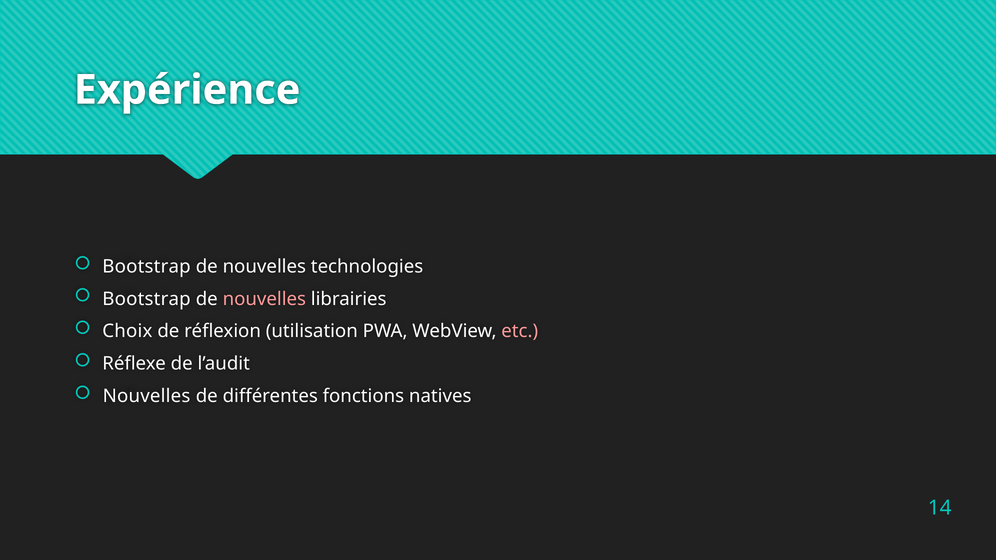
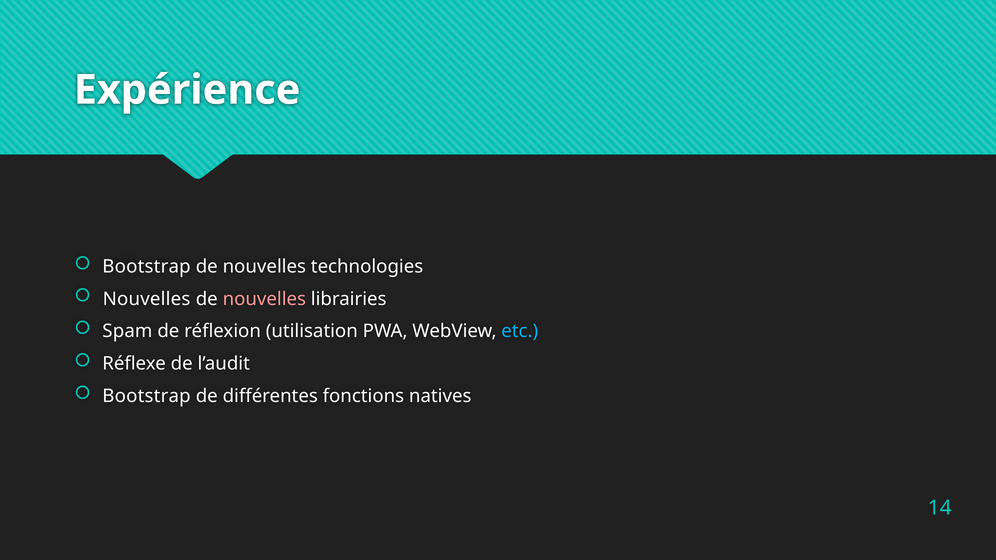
Bootstrap at (147, 299): Bootstrap -> Nouvelles
Choix: Choix -> Spam
etc colour: pink -> light blue
Nouvelles at (147, 396): Nouvelles -> Bootstrap
